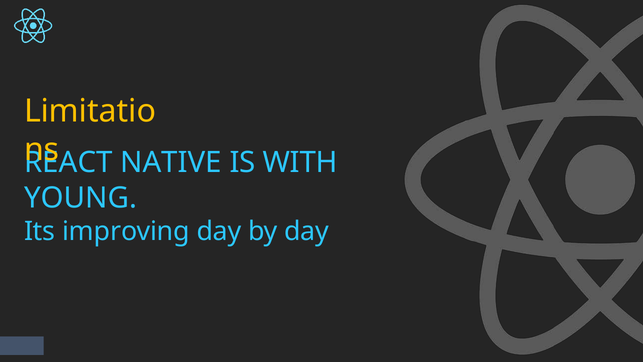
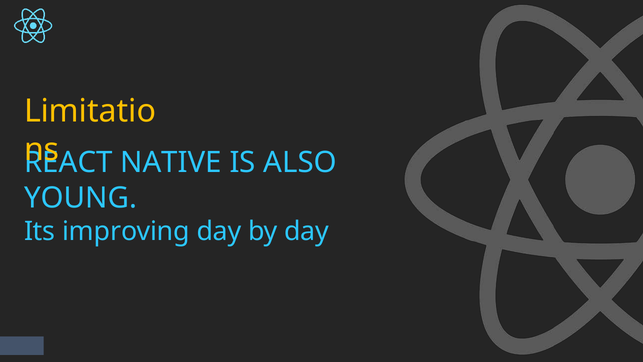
WITH: WITH -> ALSO
